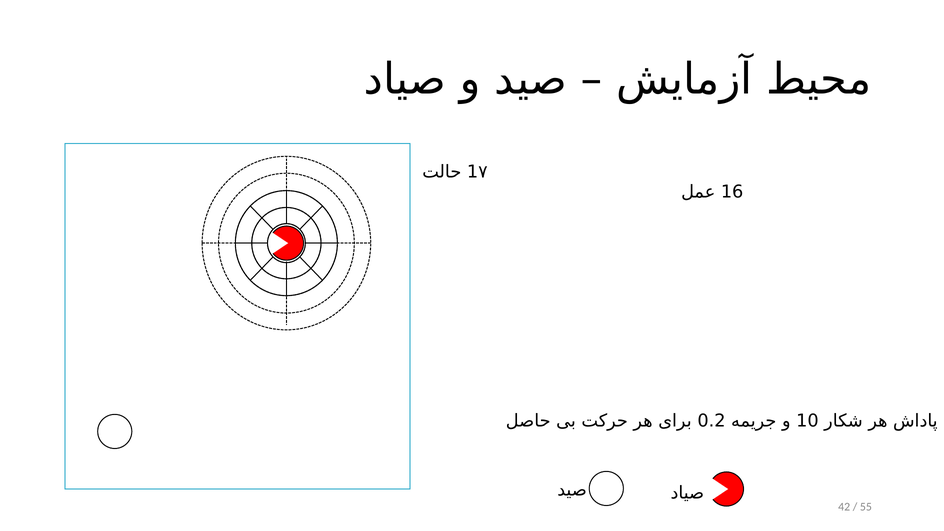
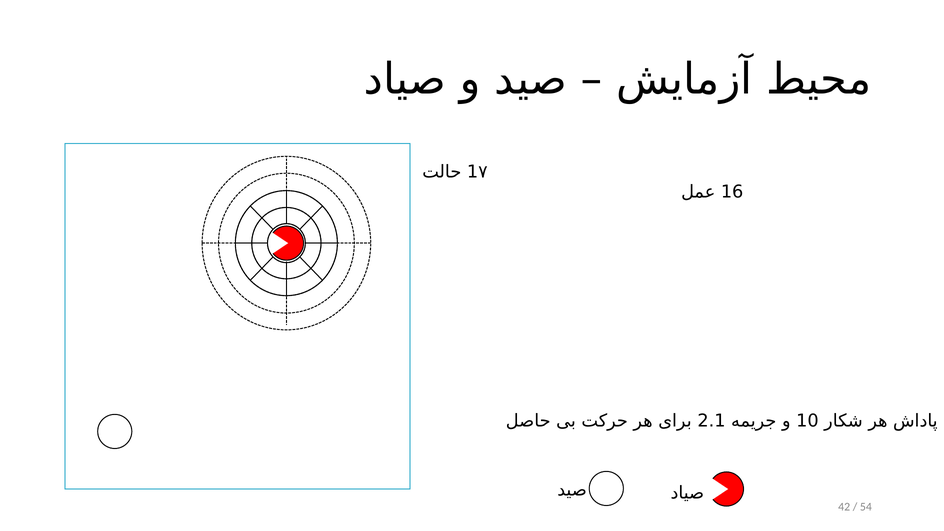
0.2: 0.2 -> 2.1
55: 55 -> 54
